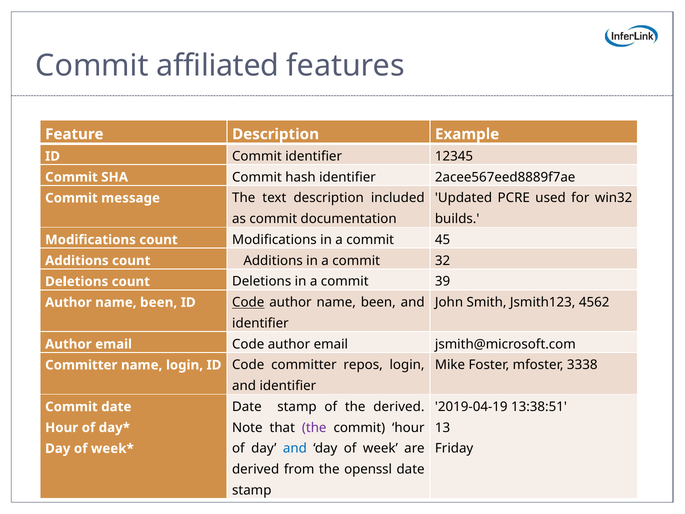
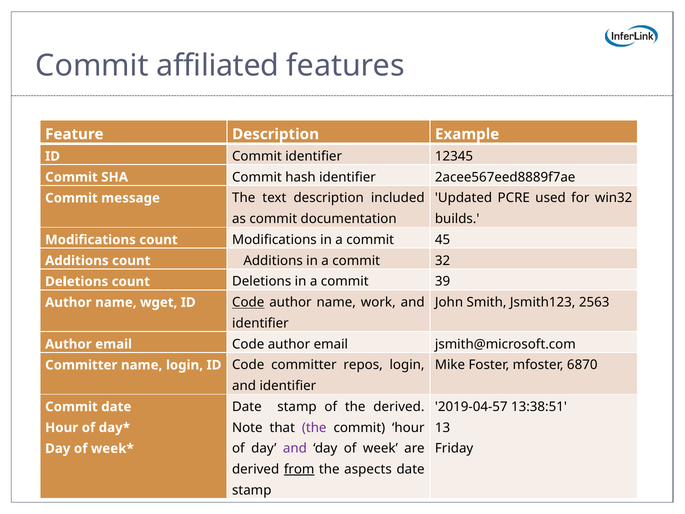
4562: 4562 -> 2563
been at (159, 302): been -> wget
been at (378, 302): been -> work
3338: 3338 -> 6870
2019-04-19: 2019-04-19 -> 2019-04-57
and at (295, 448) colour: blue -> purple
from underline: none -> present
openssl: openssl -> aspects
